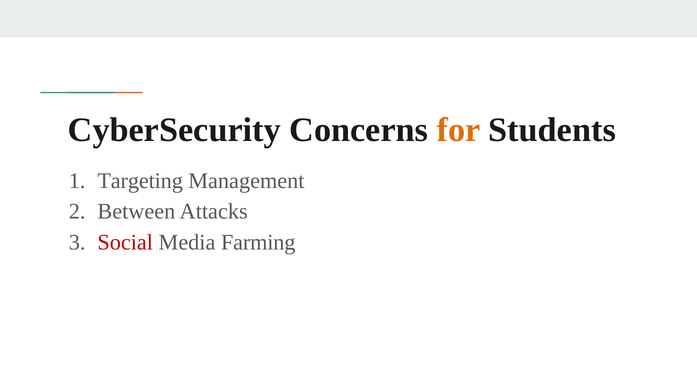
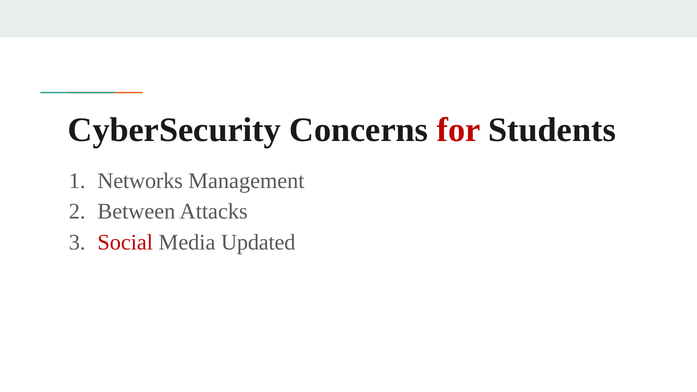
for colour: orange -> red
Targeting: Targeting -> Networks
Farming: Farming -> Updated
